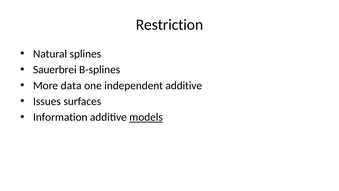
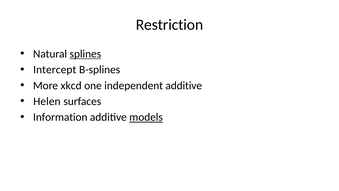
splines underline: none -> present
Sauerbrei: Sauerbrei -> Intercept
data: data -> xkcd
Issues: Issues -> Helen
